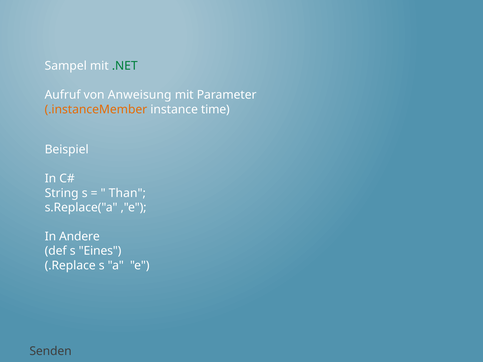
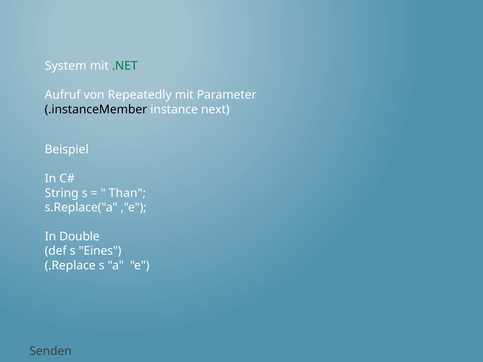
Sampel: Sampel -> System
Anweisung: Anweisung -> Repeatedly
.instanceMember colour: orange -> black
time: time -> next
Andere: Andere -> Double
